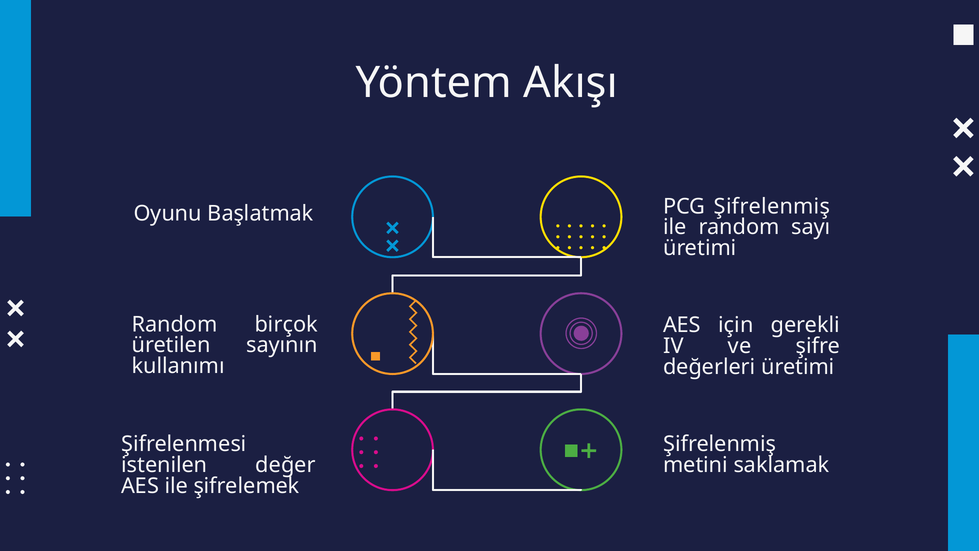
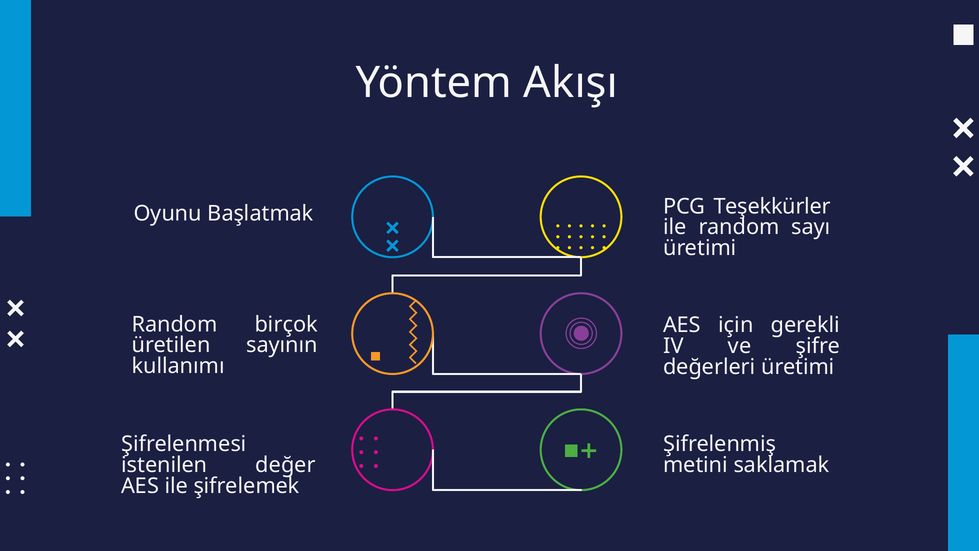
PCG Şifrelenmiş: Şifrelenmiş -> Teşekkürler
